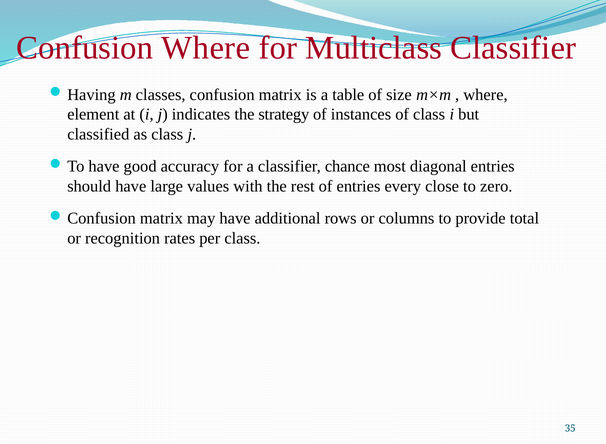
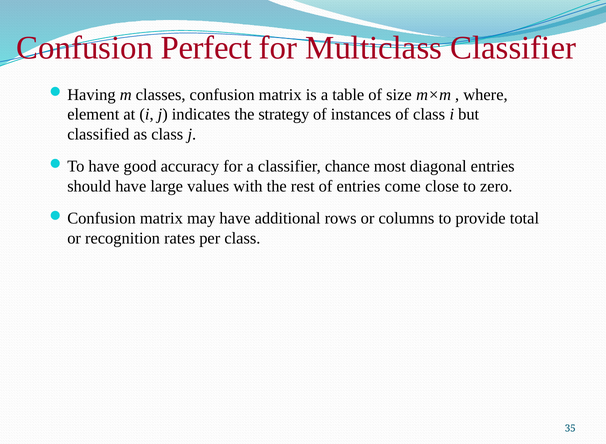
Confusion Where: Where -> Perfect
every: every -> come
